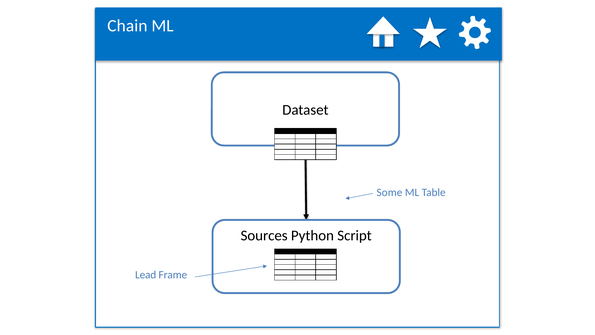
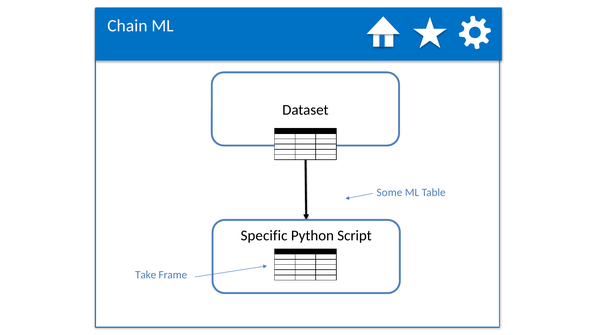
Sources: Sources -> Specific
Lead: Lead -> Take
